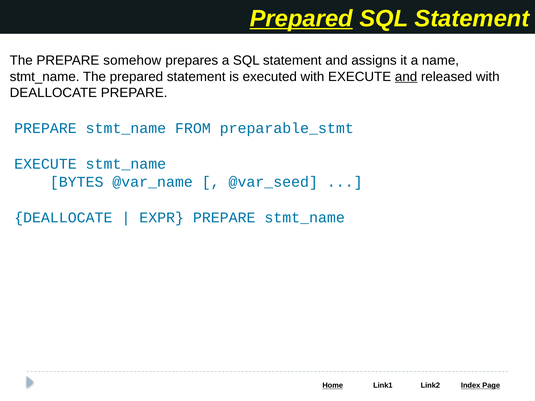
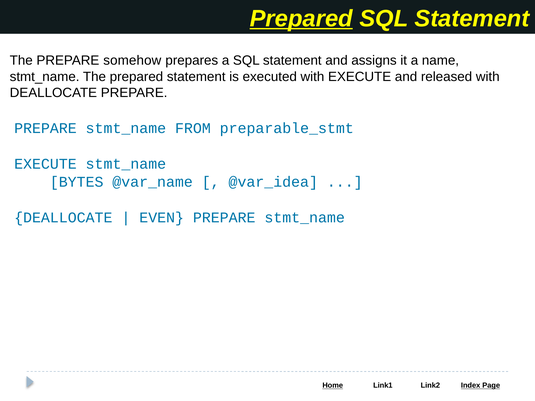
and at (406, 77) underline: present -> none
@var_seed: @var_seed -> @var_idea
EXPR: EXPR -> EVEN
